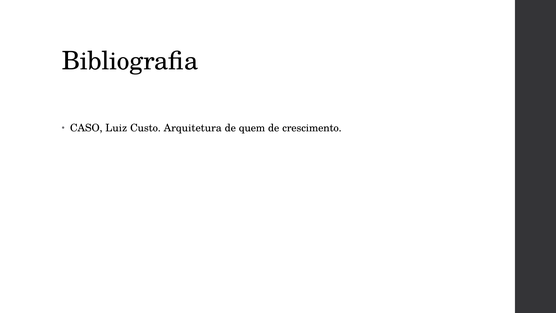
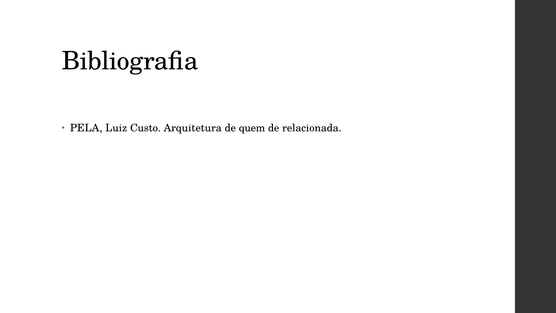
CASO: CASO -> PELA
crescimento: crescimento -> relacionada
